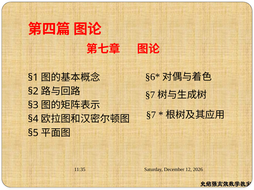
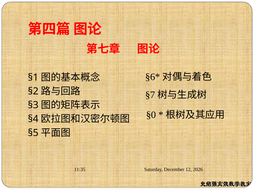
§7 at (151, 115): §7 -> §0
